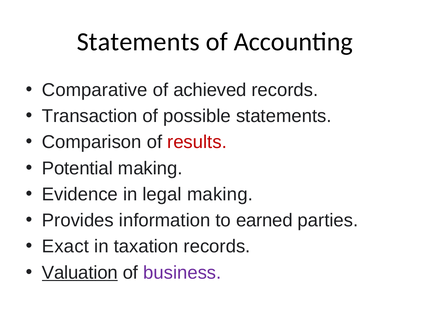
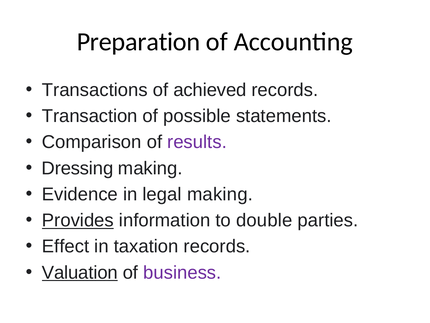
Statements at (138, 42): Statements -> Preparation
Comparative: Comparative -> Transactions
results colour: red -> purple
Potential: Potential -> Dressing
Provides underline: none -> present
earned: earned -> double
Exact: Exact -> Effect
